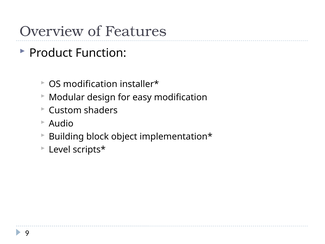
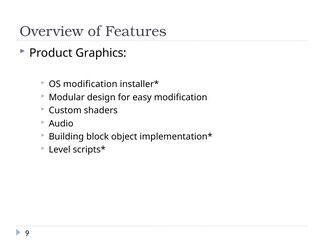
Function: Function -> Graphics
